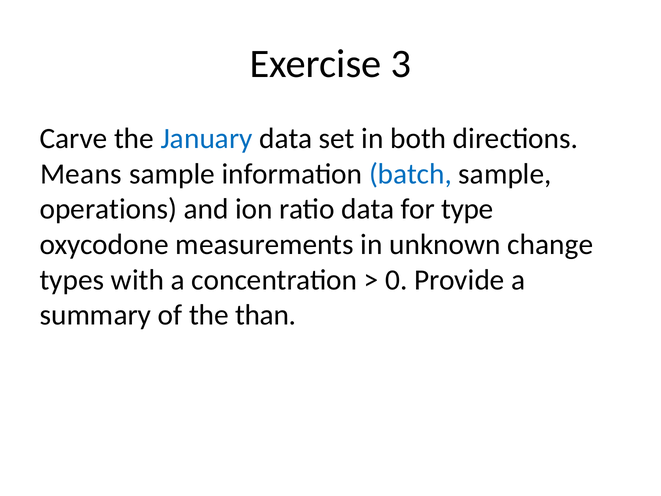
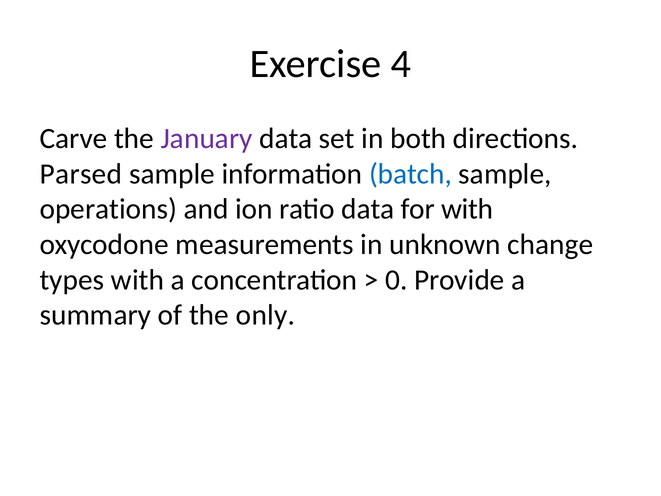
3: 3 -> 4
January colour: blue -> purple
Means: Means -> Parsed
for type: type -> with
than: than -> only
